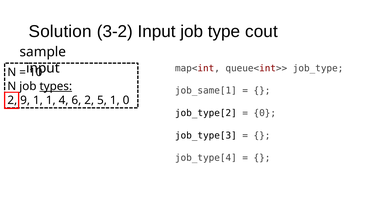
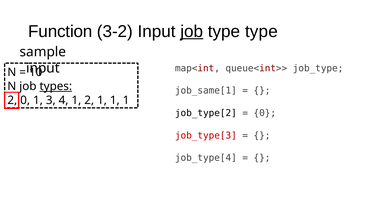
Solution: Solution -> Function
job at (192, 31) underline: none -> present
type cout: cout -> type
9 at (25, 100): 9 -> 0
1 1: 1 -> 3
4 6: 6 -> 1
2 5: 5 -> 1
0 at (126, 100): 0 -> 1
job_type[3 colour: black -> red
